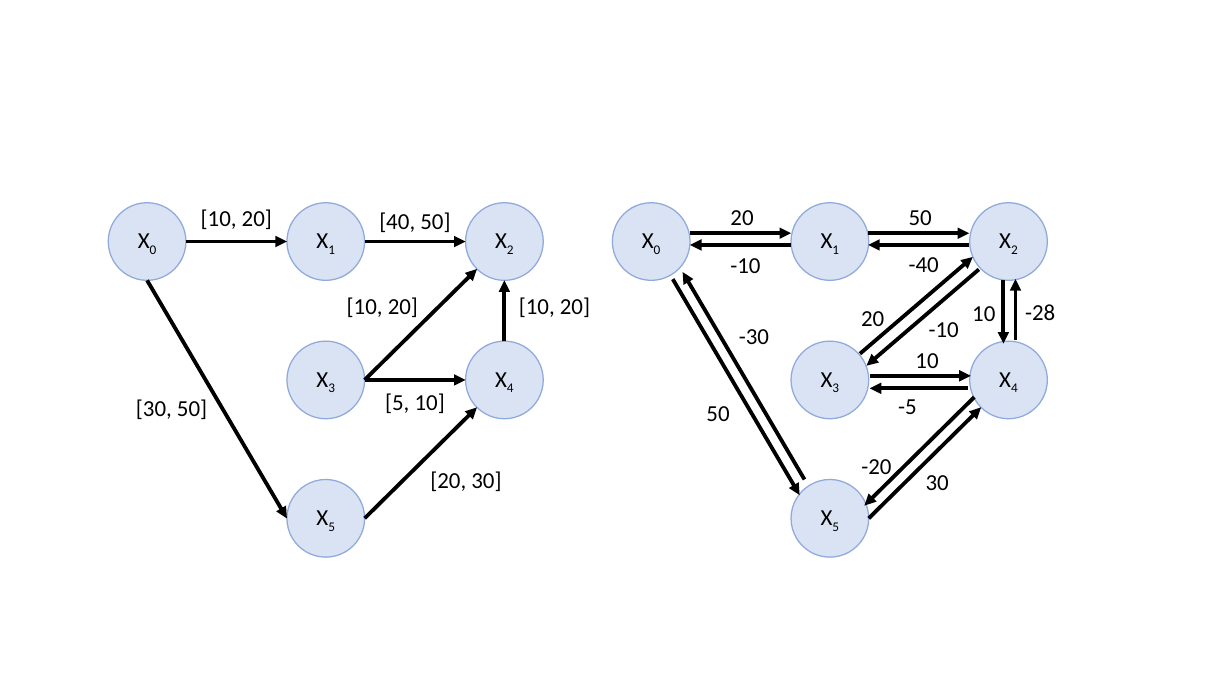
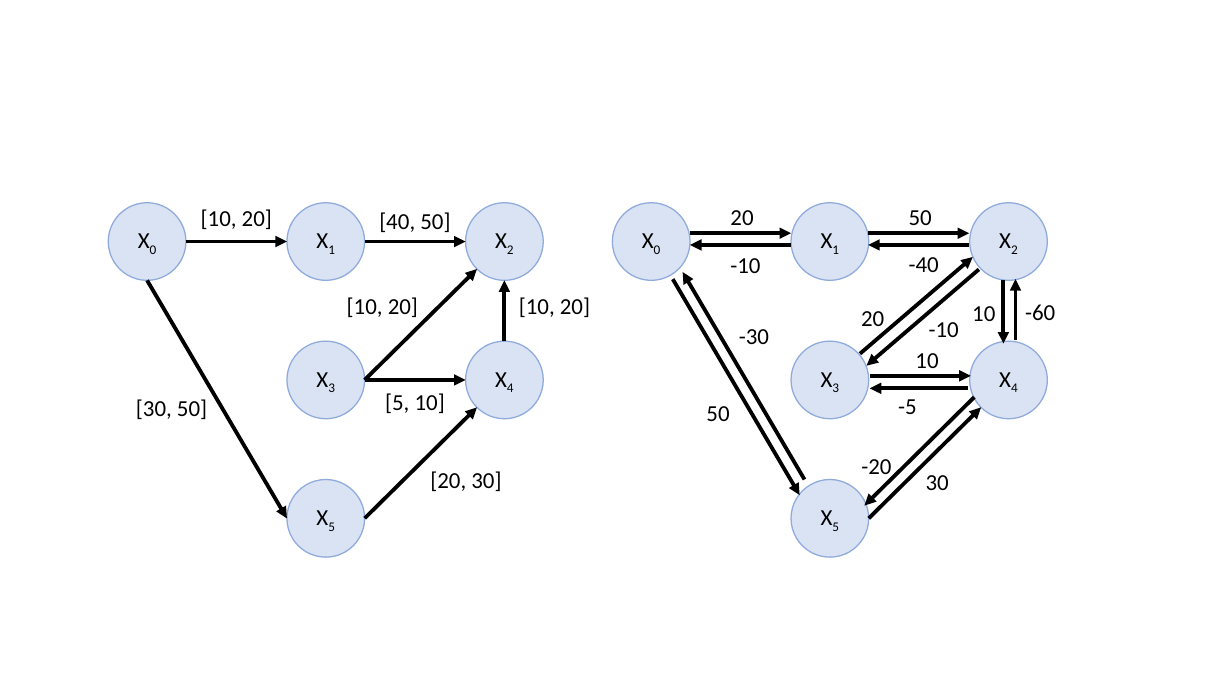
-28: -28 -> -60
